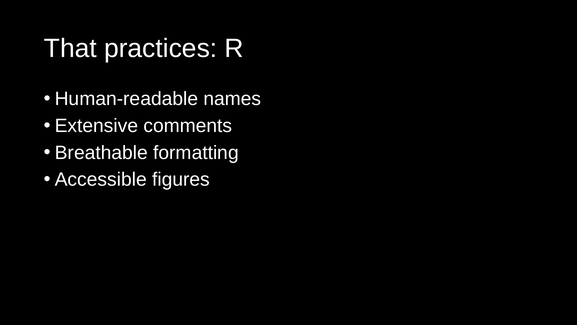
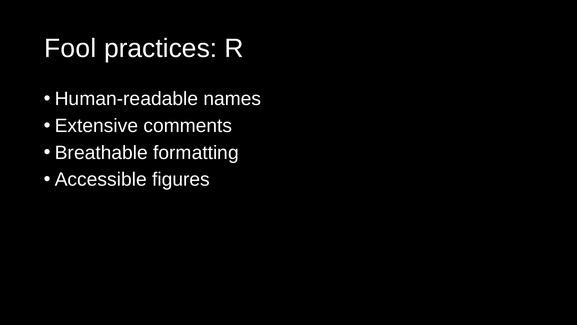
That: That -> Fool
